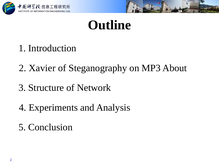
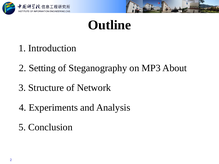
Xavier: Xavier -> Setting
